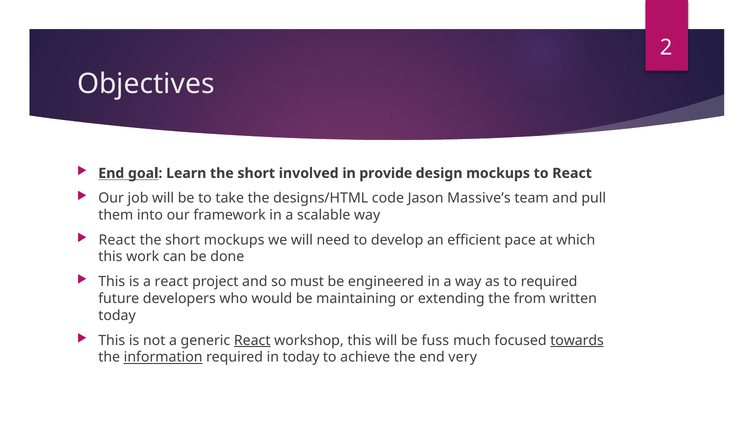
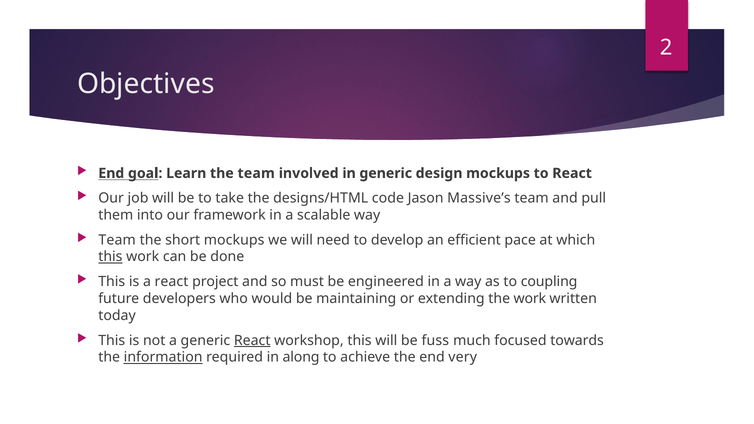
Learn the short: short -> team
in provide: provide -> generic
React at (117, 240): React -> Team
this at (110, 257) underline: none -> present
to required: required -> coupling
the from: from -> work
towards underline: present -> none
in today: today -> along
